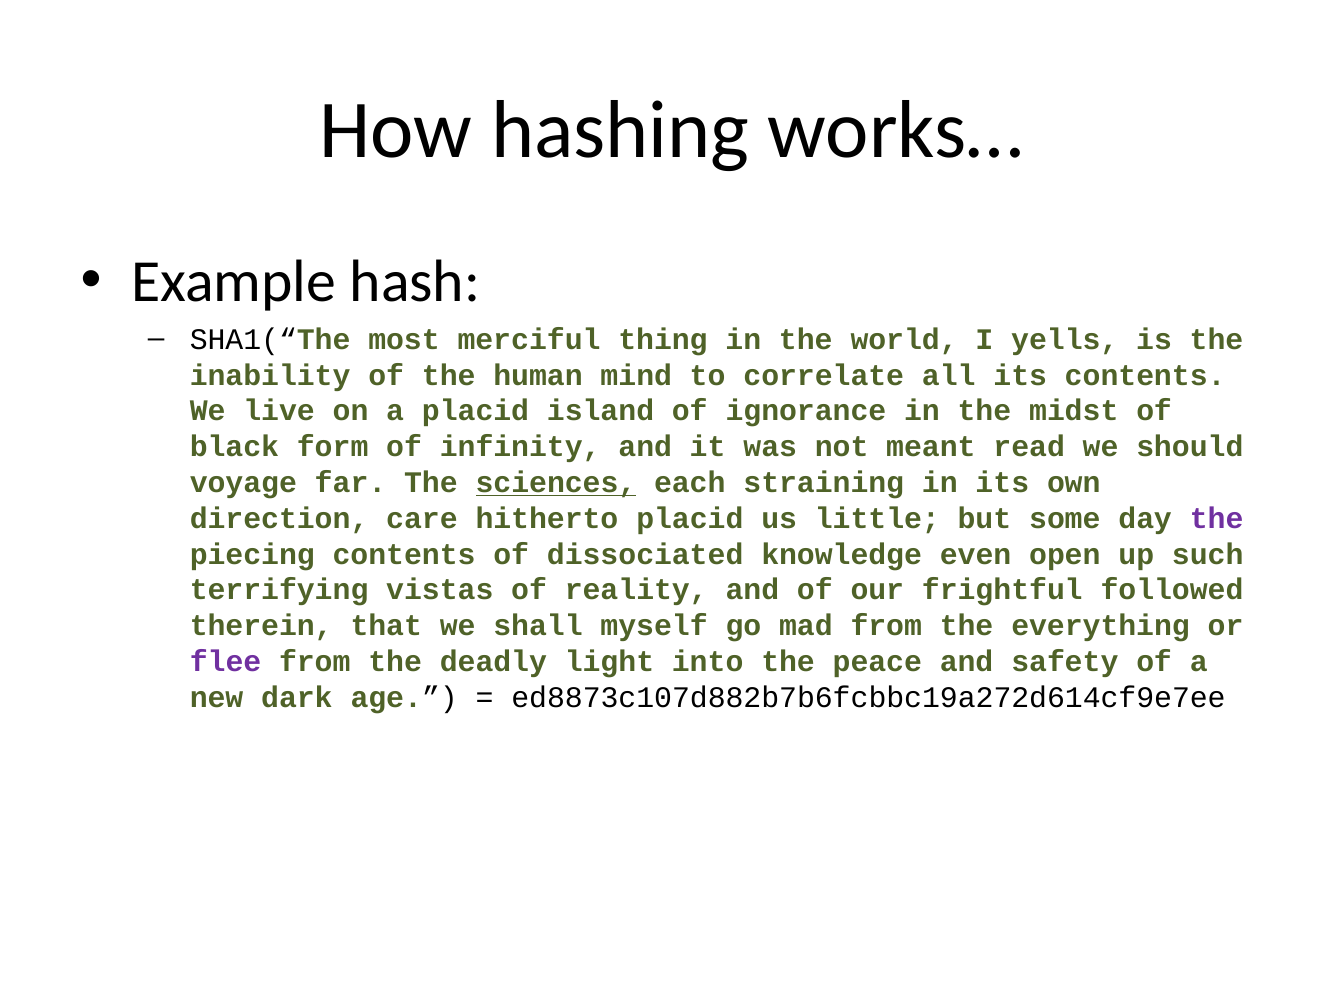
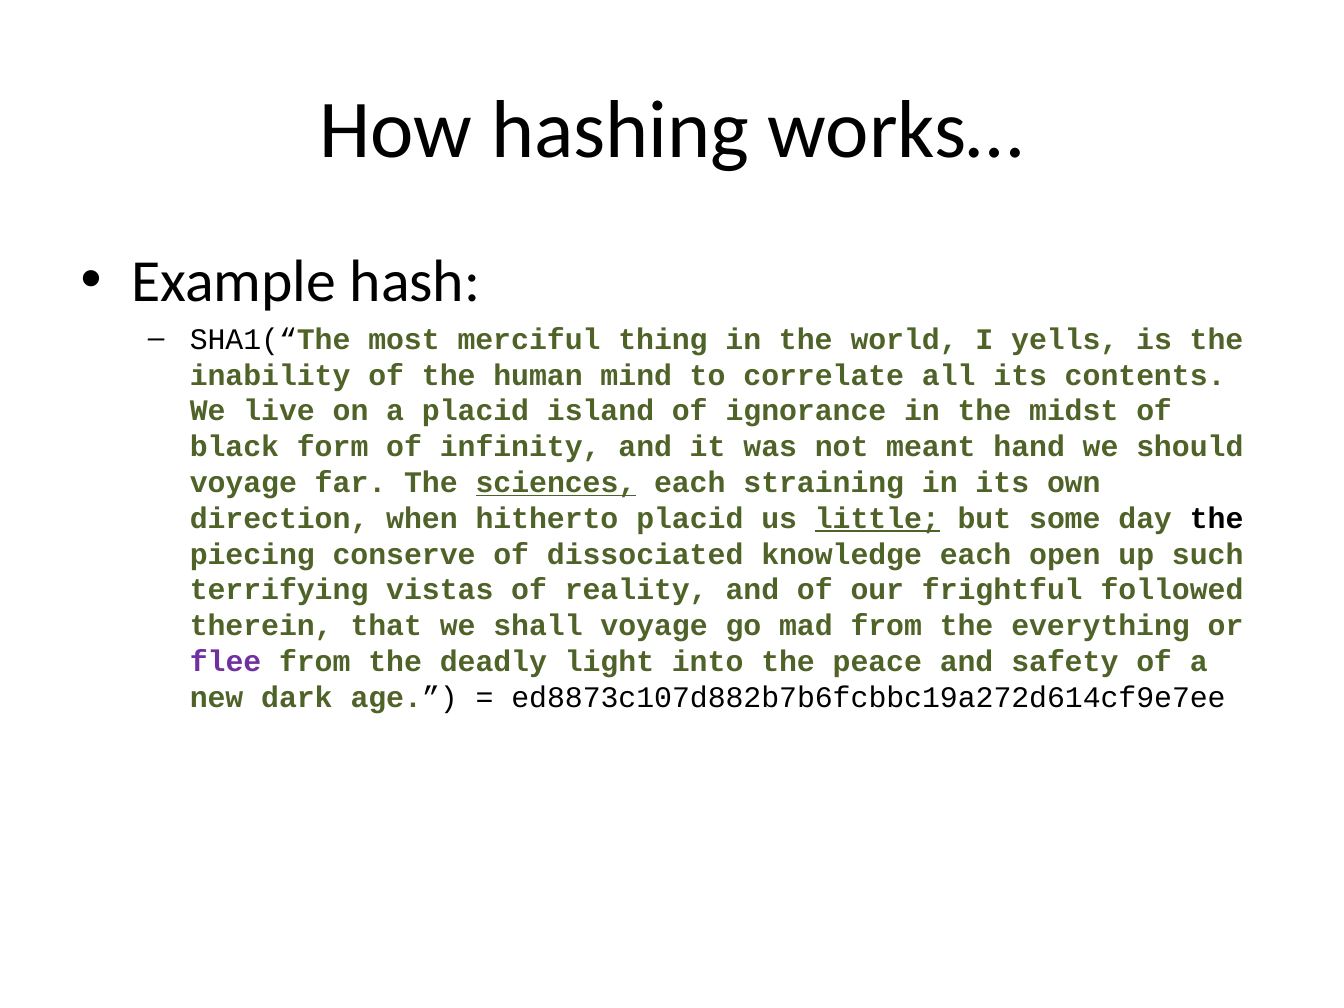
read: read -> hand
care: care -> when
little underline: none -> present
the at (1217, 518) colour: purple -> black
piecing contents: contents -> conserve
knowledge even: even -> each
shall myself: myself -> voyage
